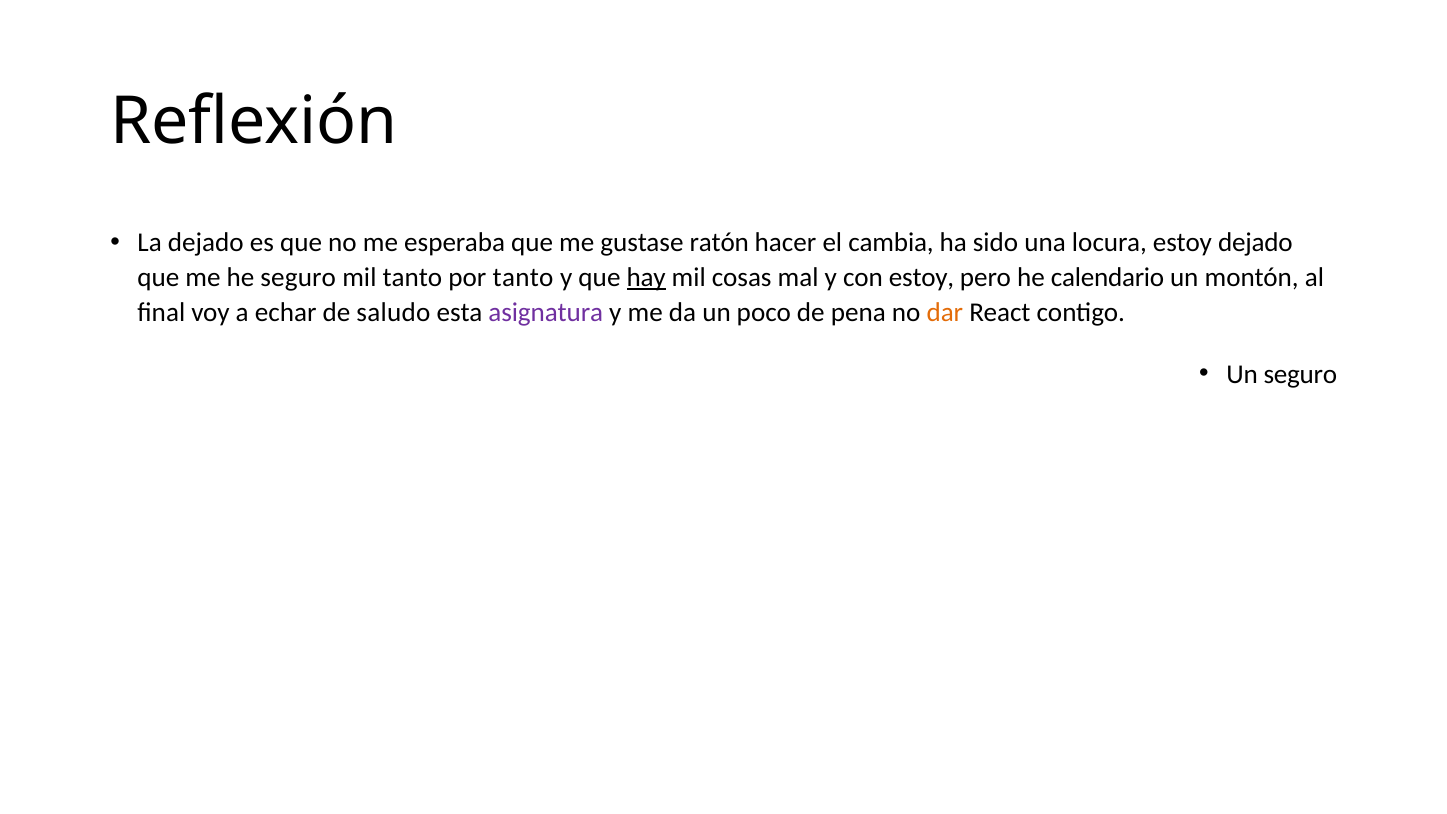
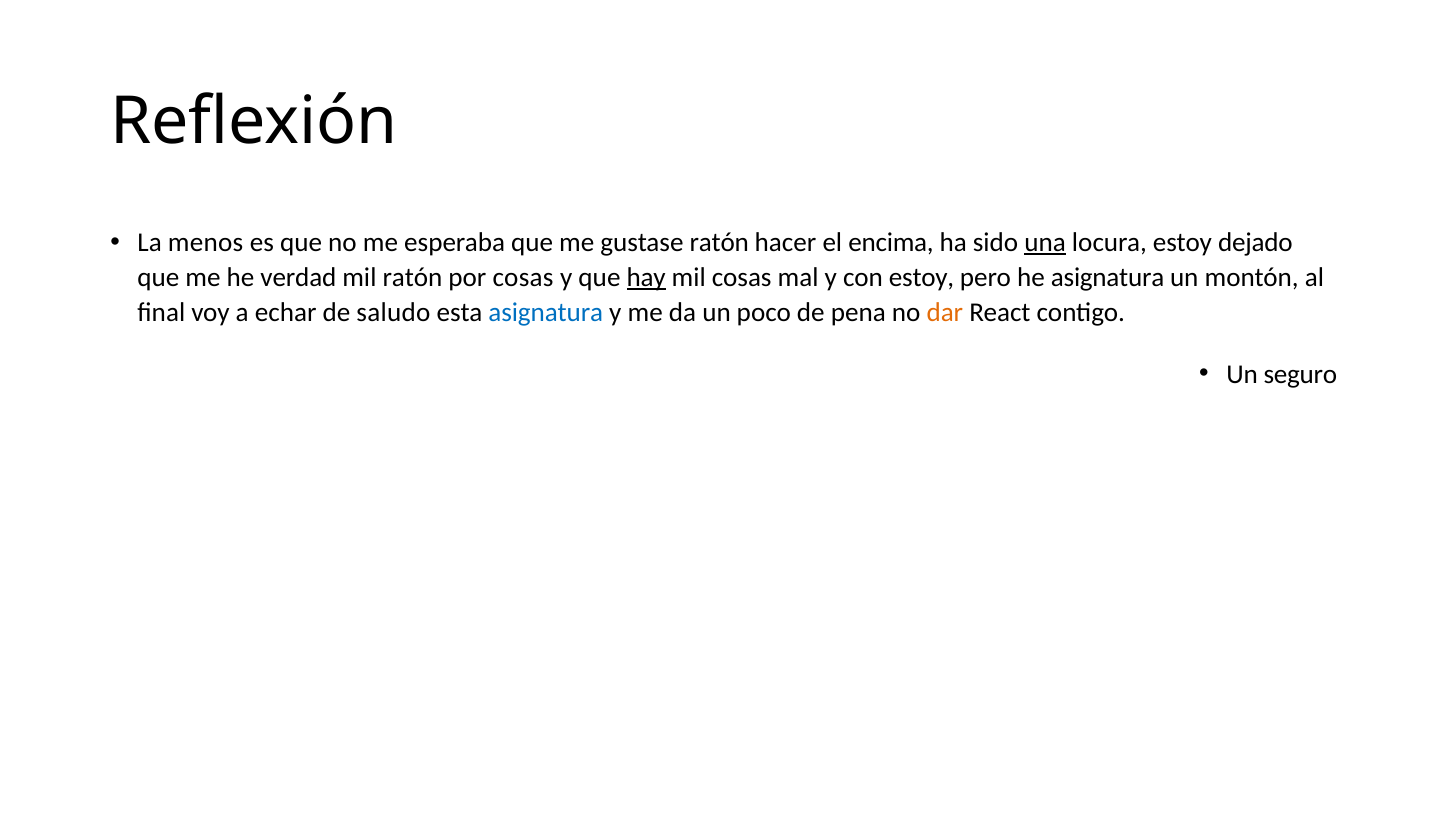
La dejado: dejado -> menos
cambia: cambia -> encima
una underline: none -> present
he seguro: seguro -> verdad
mil tanto: tanto -> ratón
por tanto: tanto -> cosas
he calendario: calendario -> asignatura
asignatura at (546, 312) colour: purple -> blue
